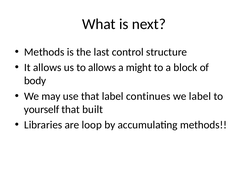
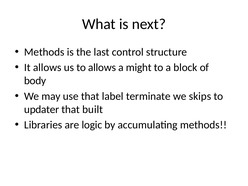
continues: continues -> terminate
we label: label -> skips
yourself: yourself -> updater
loop: loop -> logic
